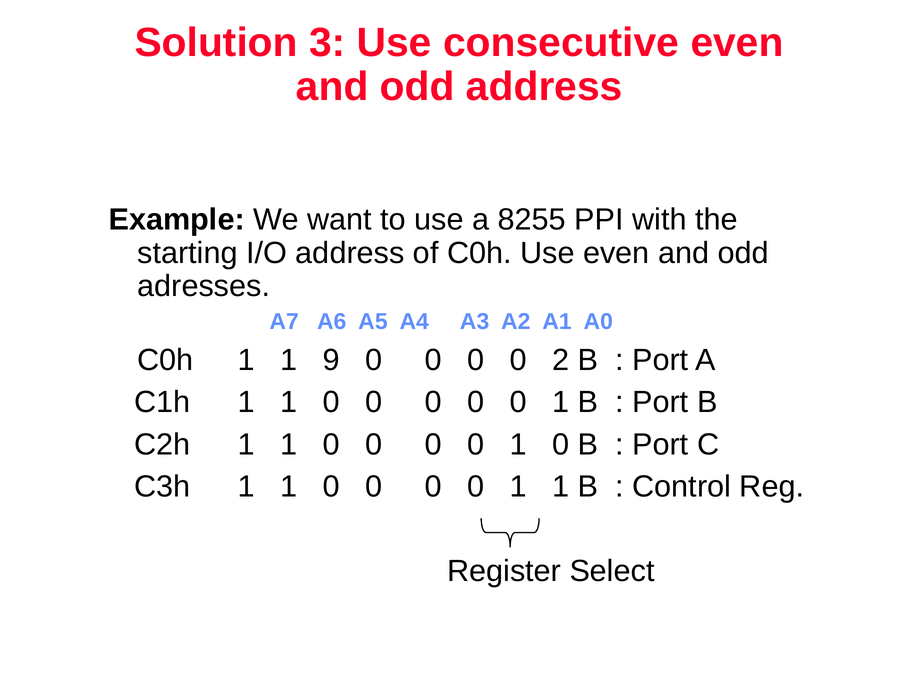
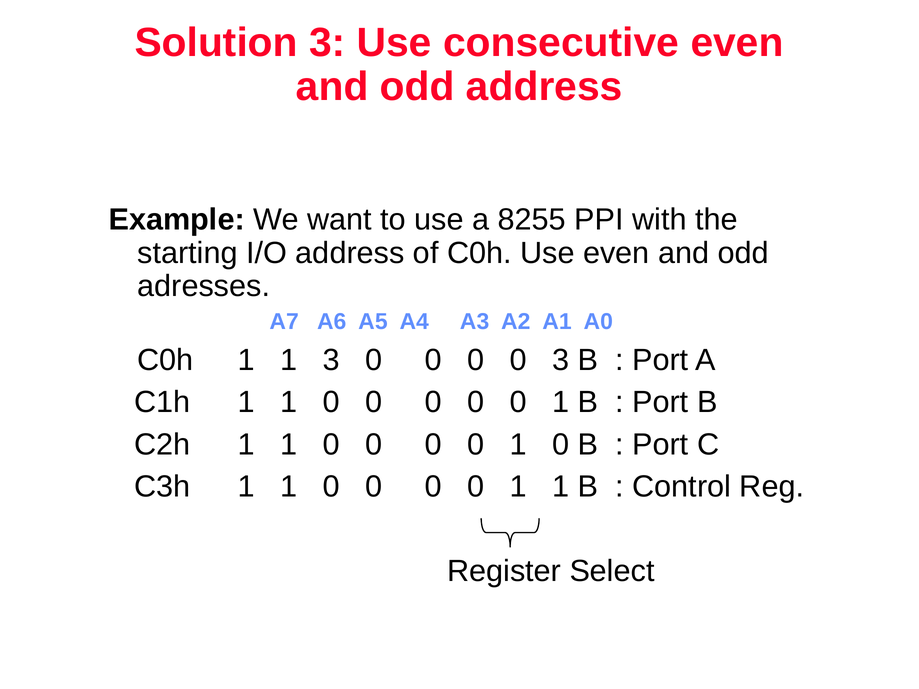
1 9: 9 -> 3
0 2: 2 -> 3
